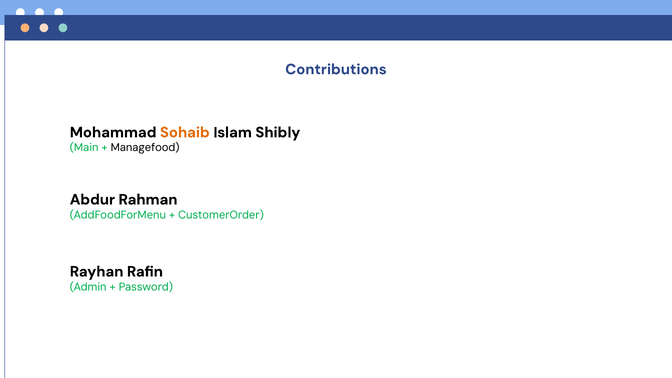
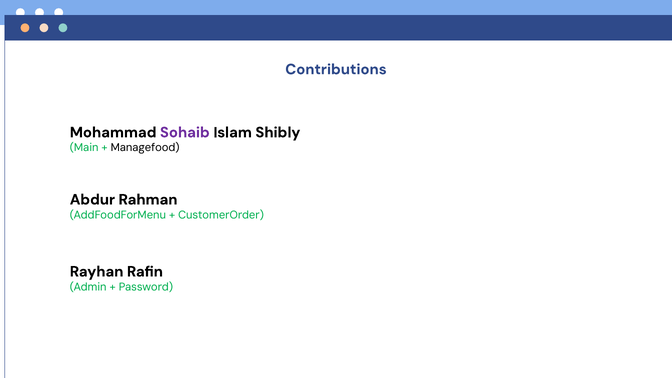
Sohaib colour: orange -> purple
